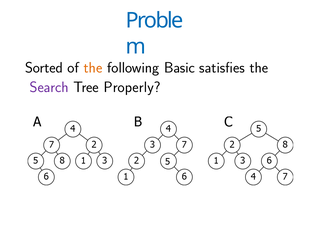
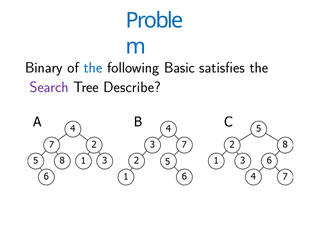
Sorted: Sorted -> Binary
the at (93, 68) colour: orange -> blue
Properly: Properly -> Describe
